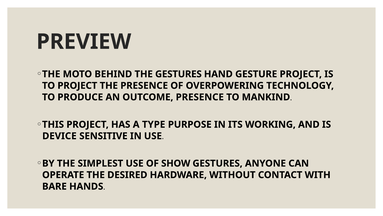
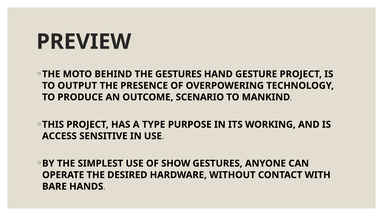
TO PROJECT: PROJECT -> OUTPUT
OUTCOME PRESENCE: PRESENCE -> SCENARIO
DEVICE: DEVICE -> ACCESS
